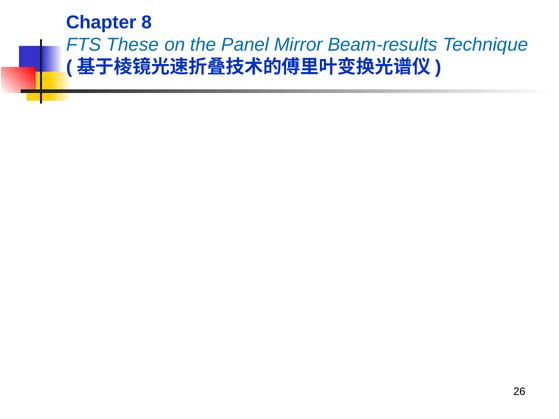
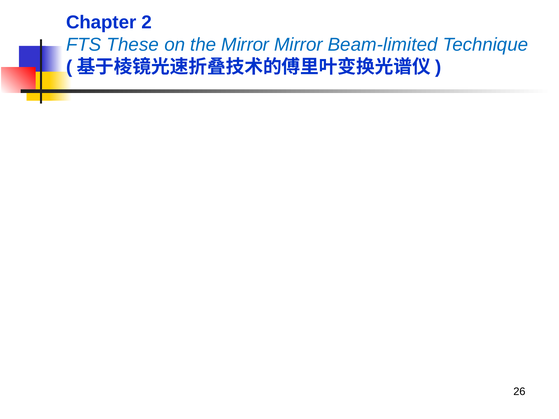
8: 8 -> 2
the Panel: Panel -> Mirror
Beam-results: Beam-results -> Beam-limited
